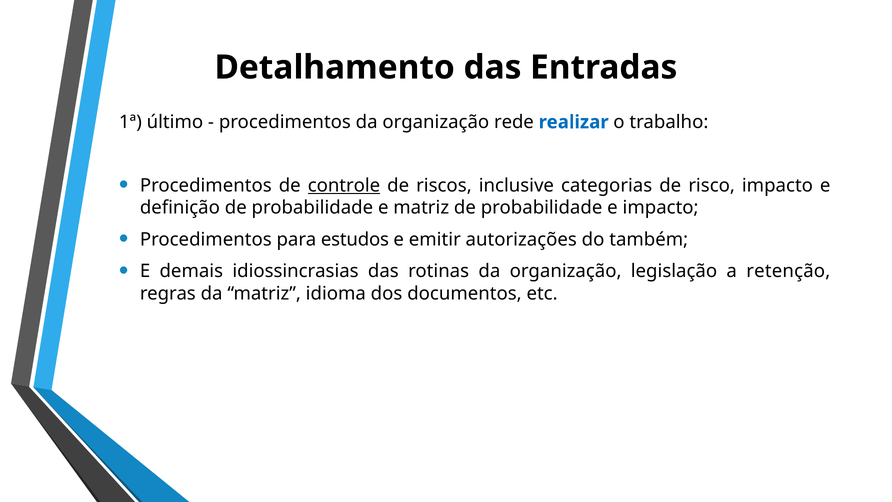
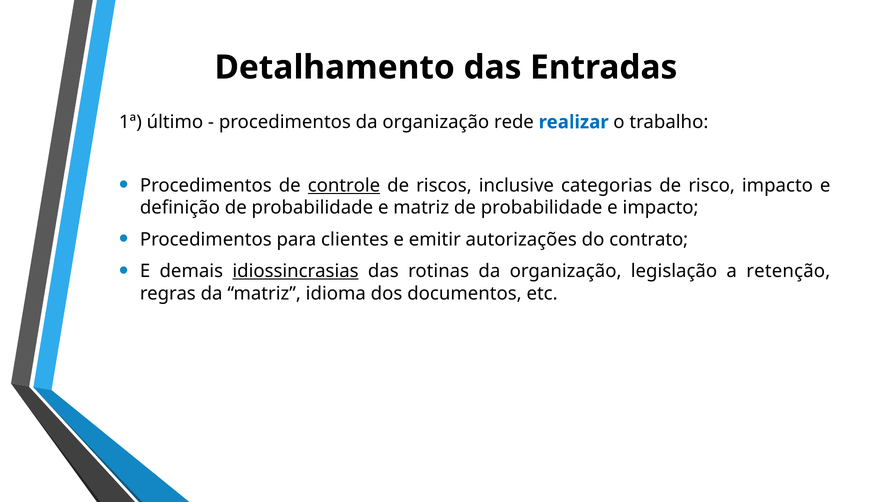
estudos: estudos -> clientes
também: também -> contrato
idiossincrasias underline: none -> present
